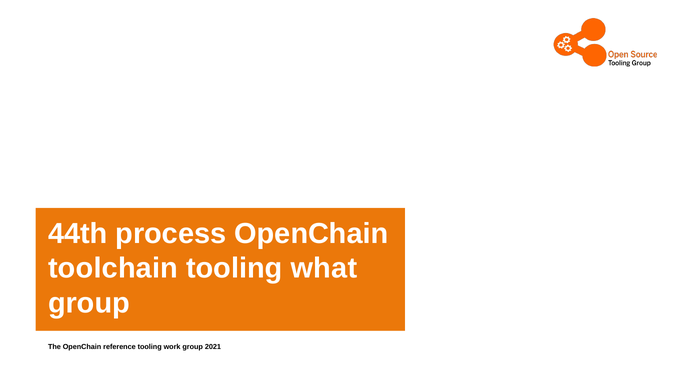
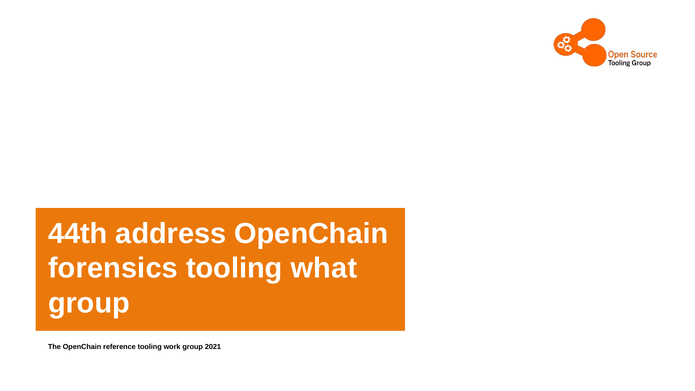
process: process -> address
toolchain: toolchain -> forensics
